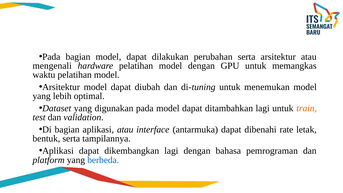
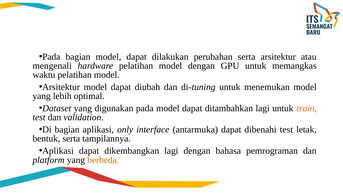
aplikasi atau: atau -> only
dibenahi rate: rate -> test
berbeda colour: blue -> orange
